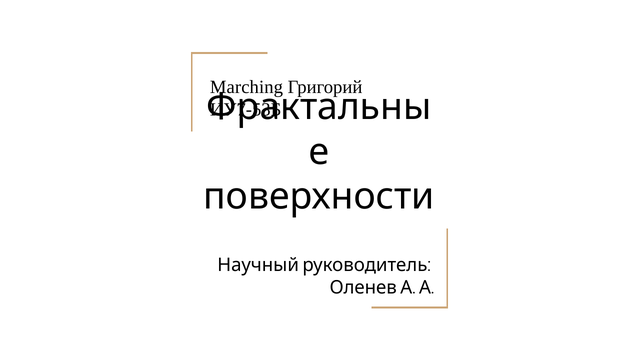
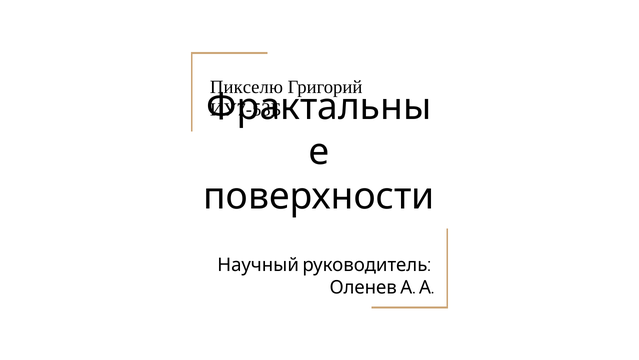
Marching: Marching -> Пикселю
